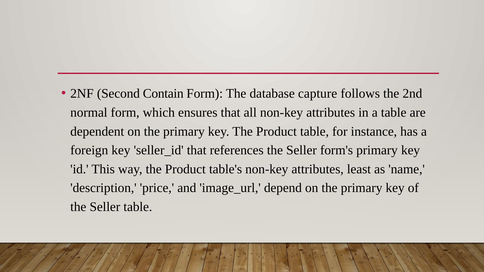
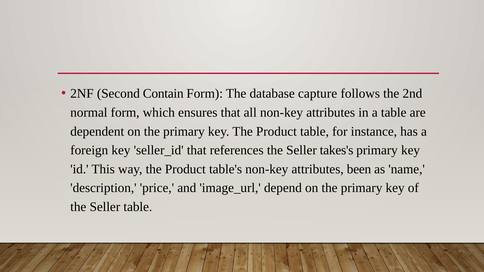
form's: form's -> takes's
least: least -> been
